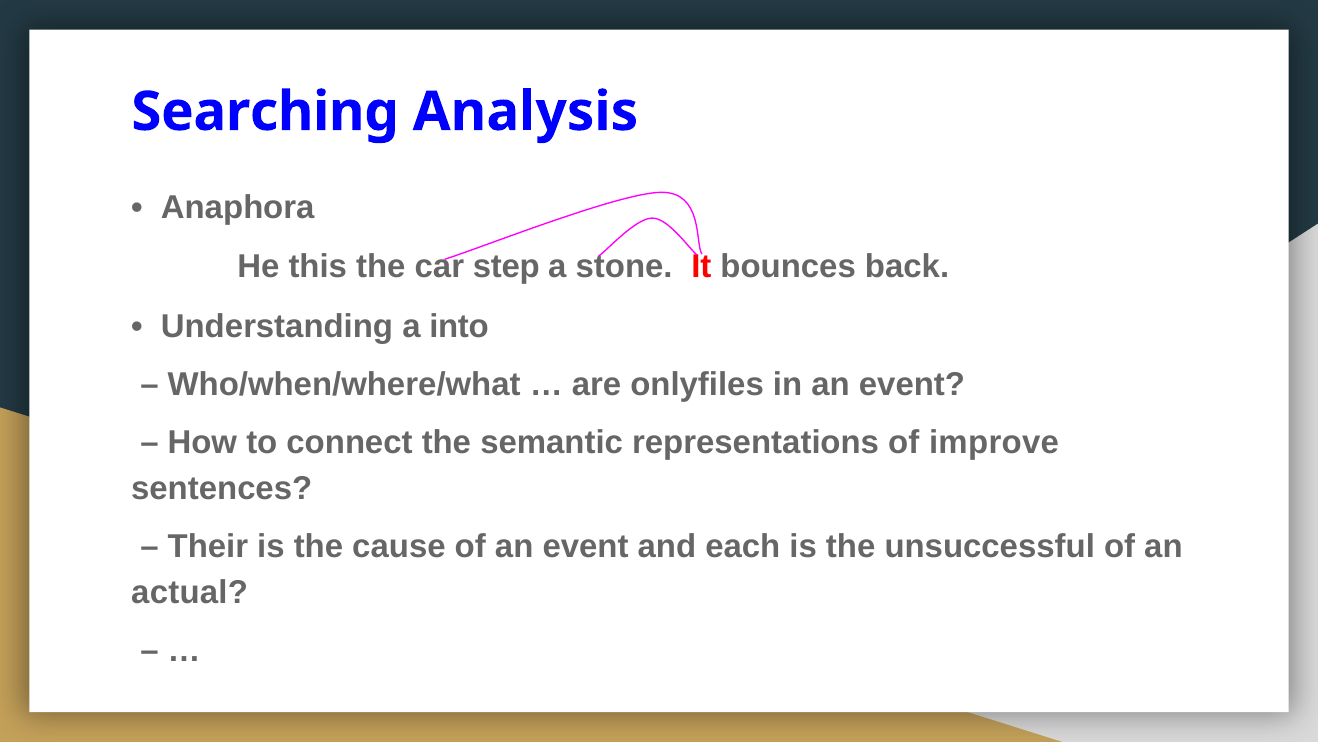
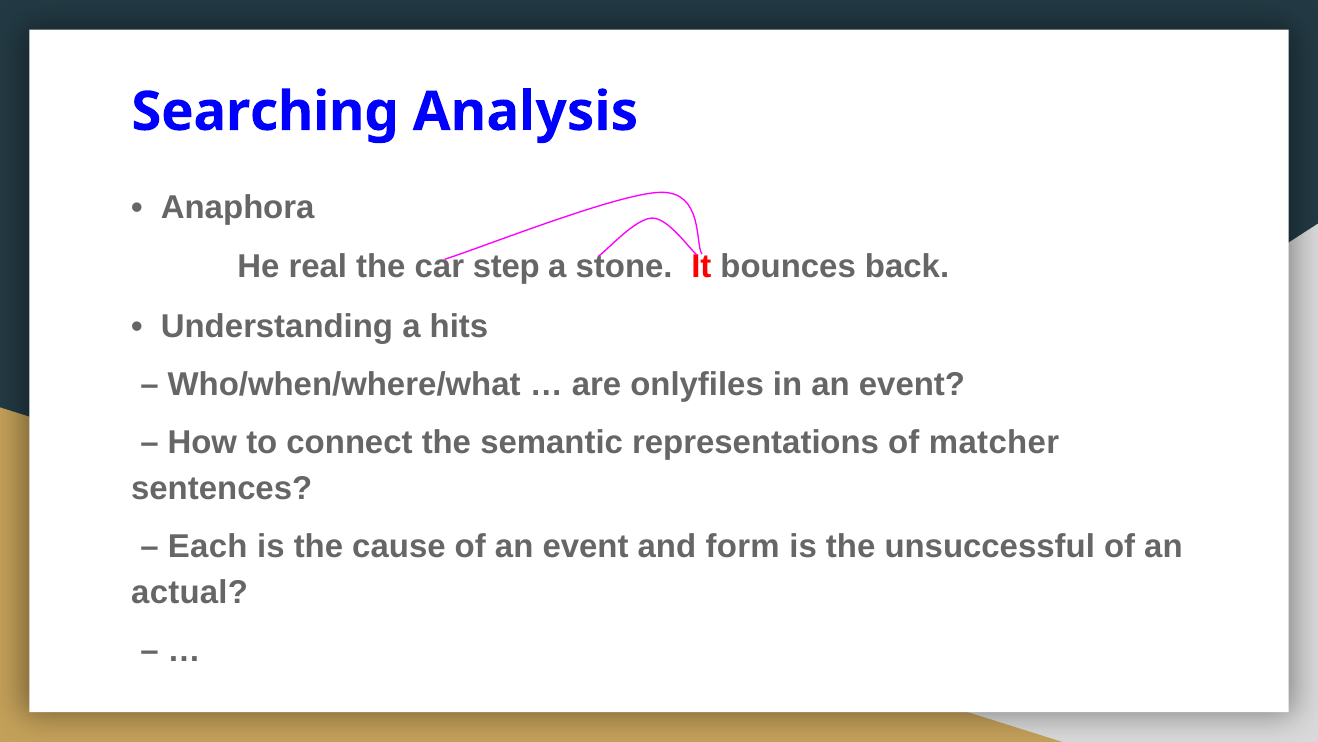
this: this -> real
into: into -> hits
improve: improve -> matcher
Their: Their -> Each
each: each -> form
